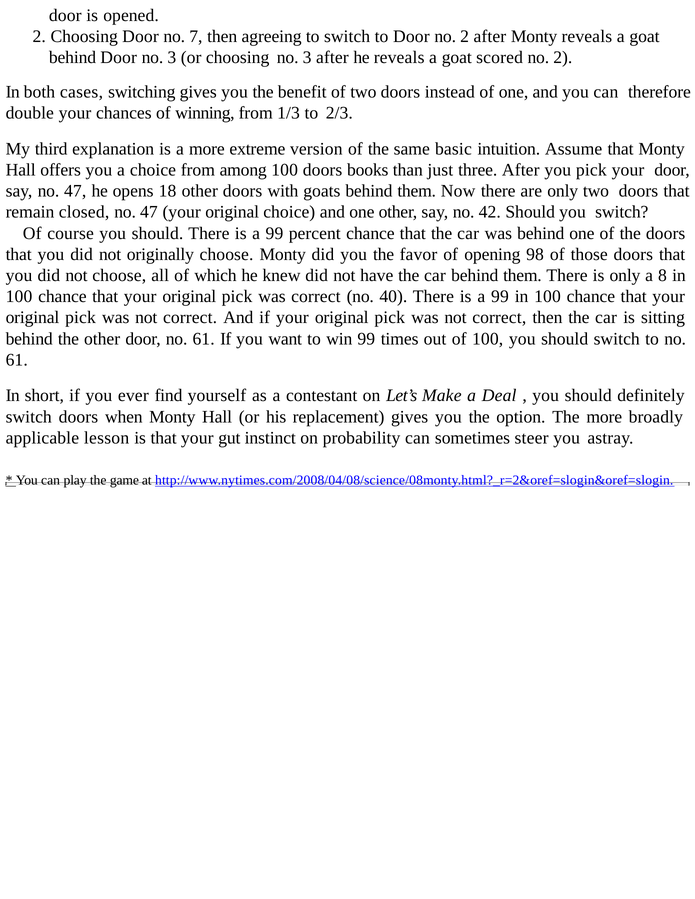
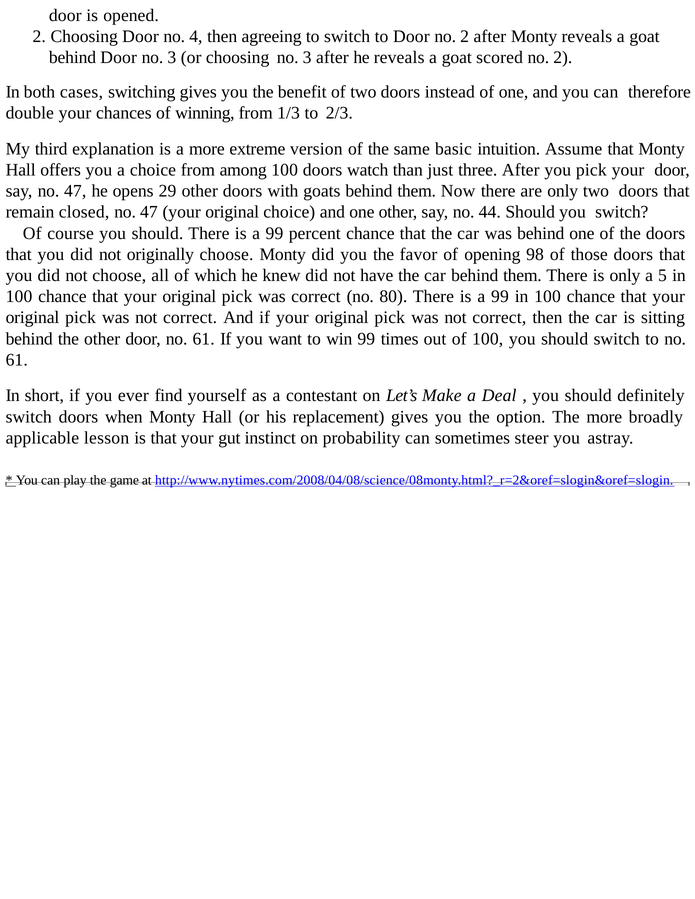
7: 7 -> 4
books: books -> watch
18: 18 -> 29
42: 42 -> 44
8: 8 -> 5
40: 40 -> 80
